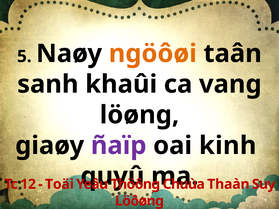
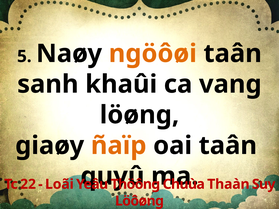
ñaïp colour: purple -> orange
oai kinh: kinh -> taân
12: 12 -> 22
Toäi: Toäi -> Loãi
